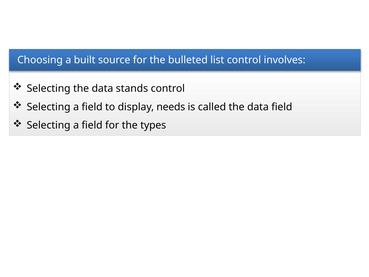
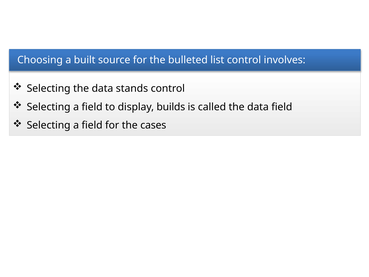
needs: needs -> builds
types: types -> cases
